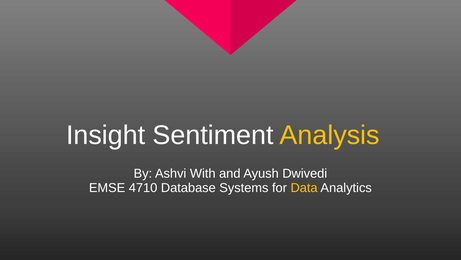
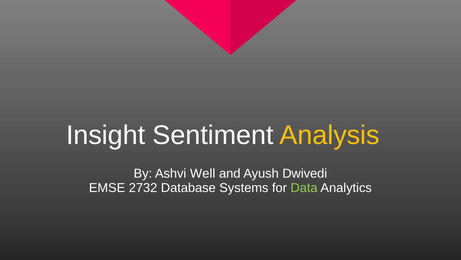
With: With -> Well
4710: 4710 -> 2732
Data colour: yellow -> light green
